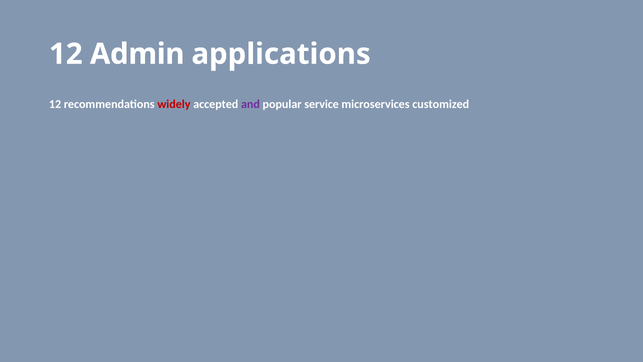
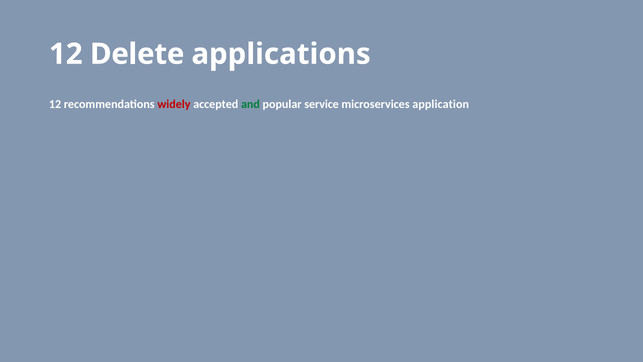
Admin: Admin -> Delete
and colour: purple -> green
customized: customized -> application
